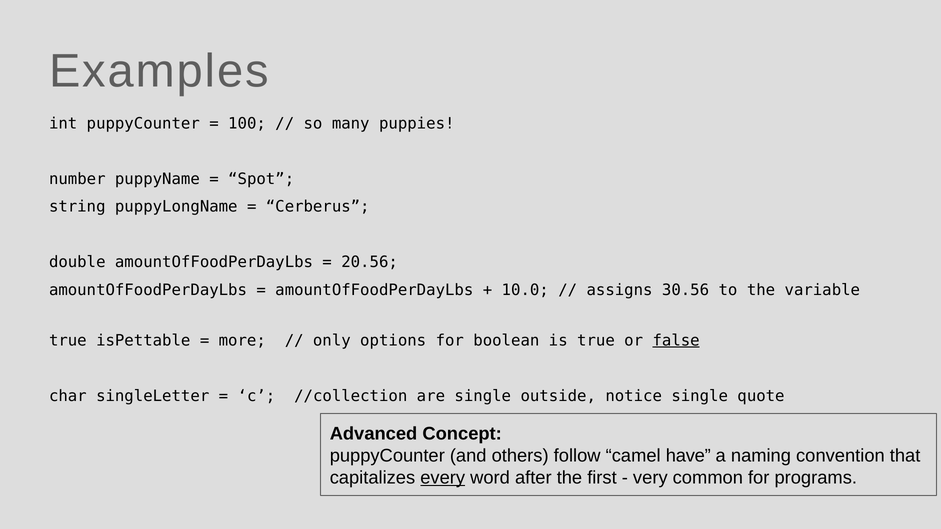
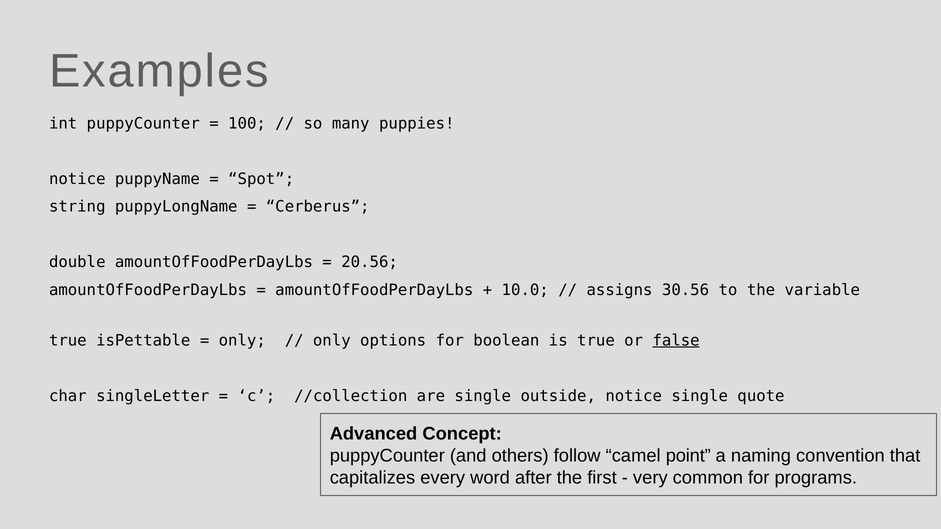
number at (77, 179): number -> notice
more at (242, 341): more -> only
have: have -> point
every underline: present -> none
